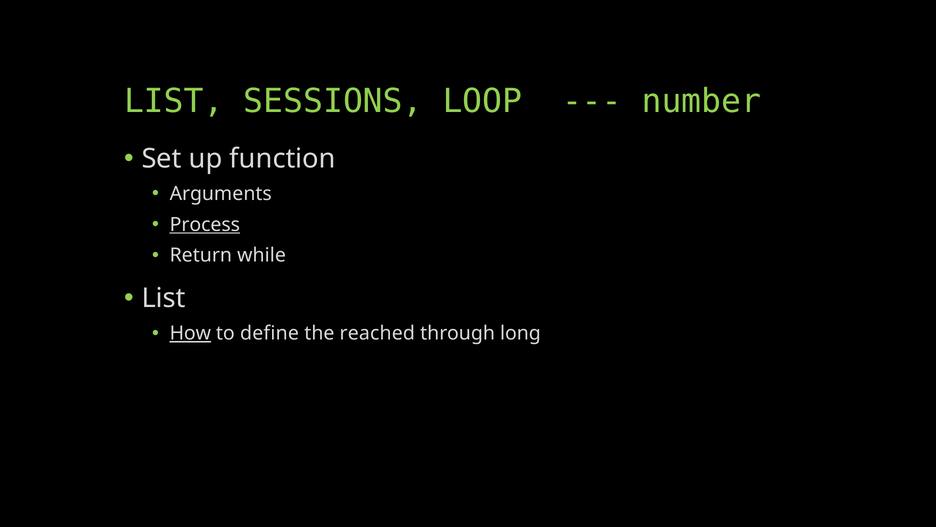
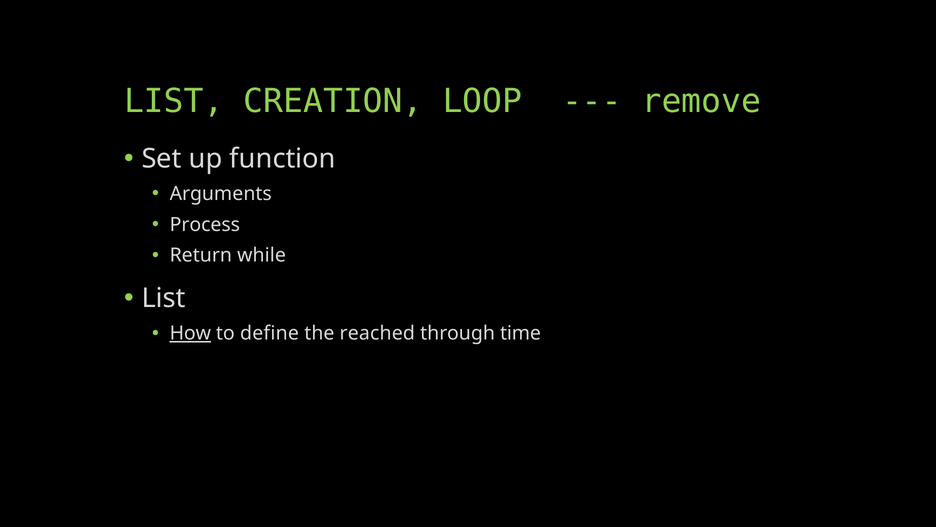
SESSIONS: SESSIONS -> CREATION
number: number -> remove
Process underline: present -> none
long: long -> time
